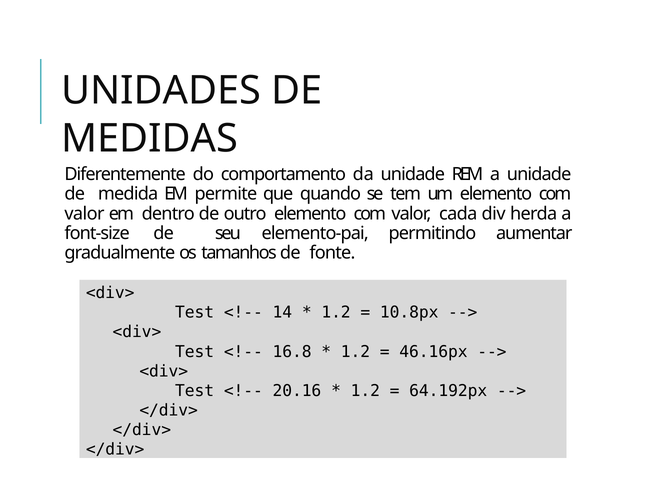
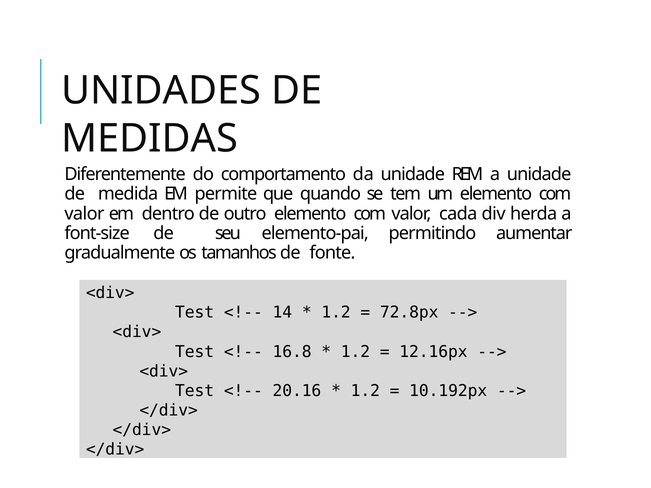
10.8px: 10.8px -> 72.8px
46.16px: 46.16px -> 12.16px
64.192px: 64.192px -> 10.192px
